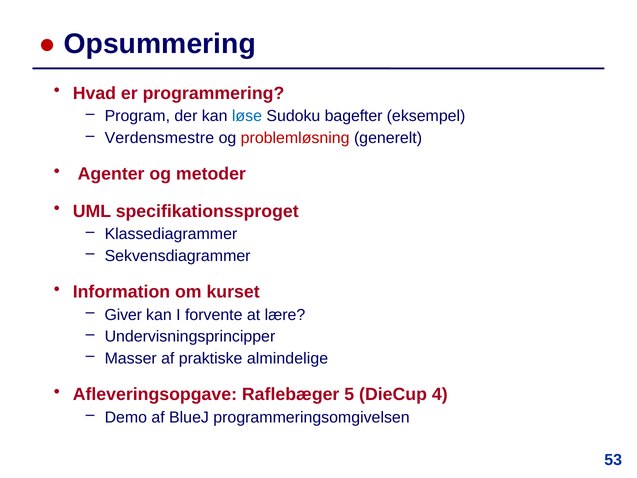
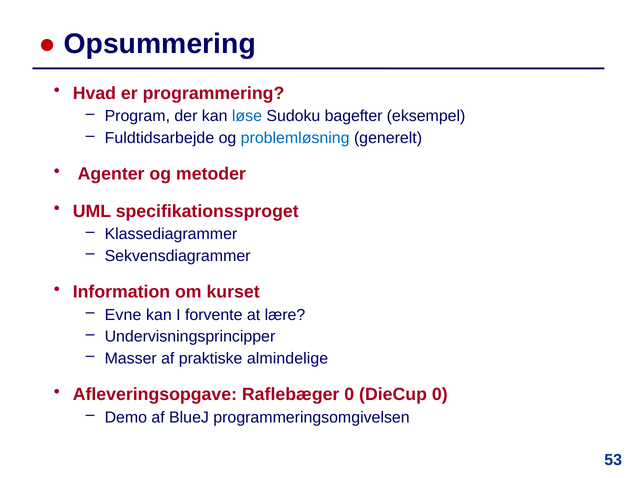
Verdensmestre: Verdensmestre -> Fuldtidsarbejde
problemløsning colour: red -> blue
Giver: Giver -> Evne
Raflebæger 5: 5 -> 0
DieCup 4: 4 -> 0
